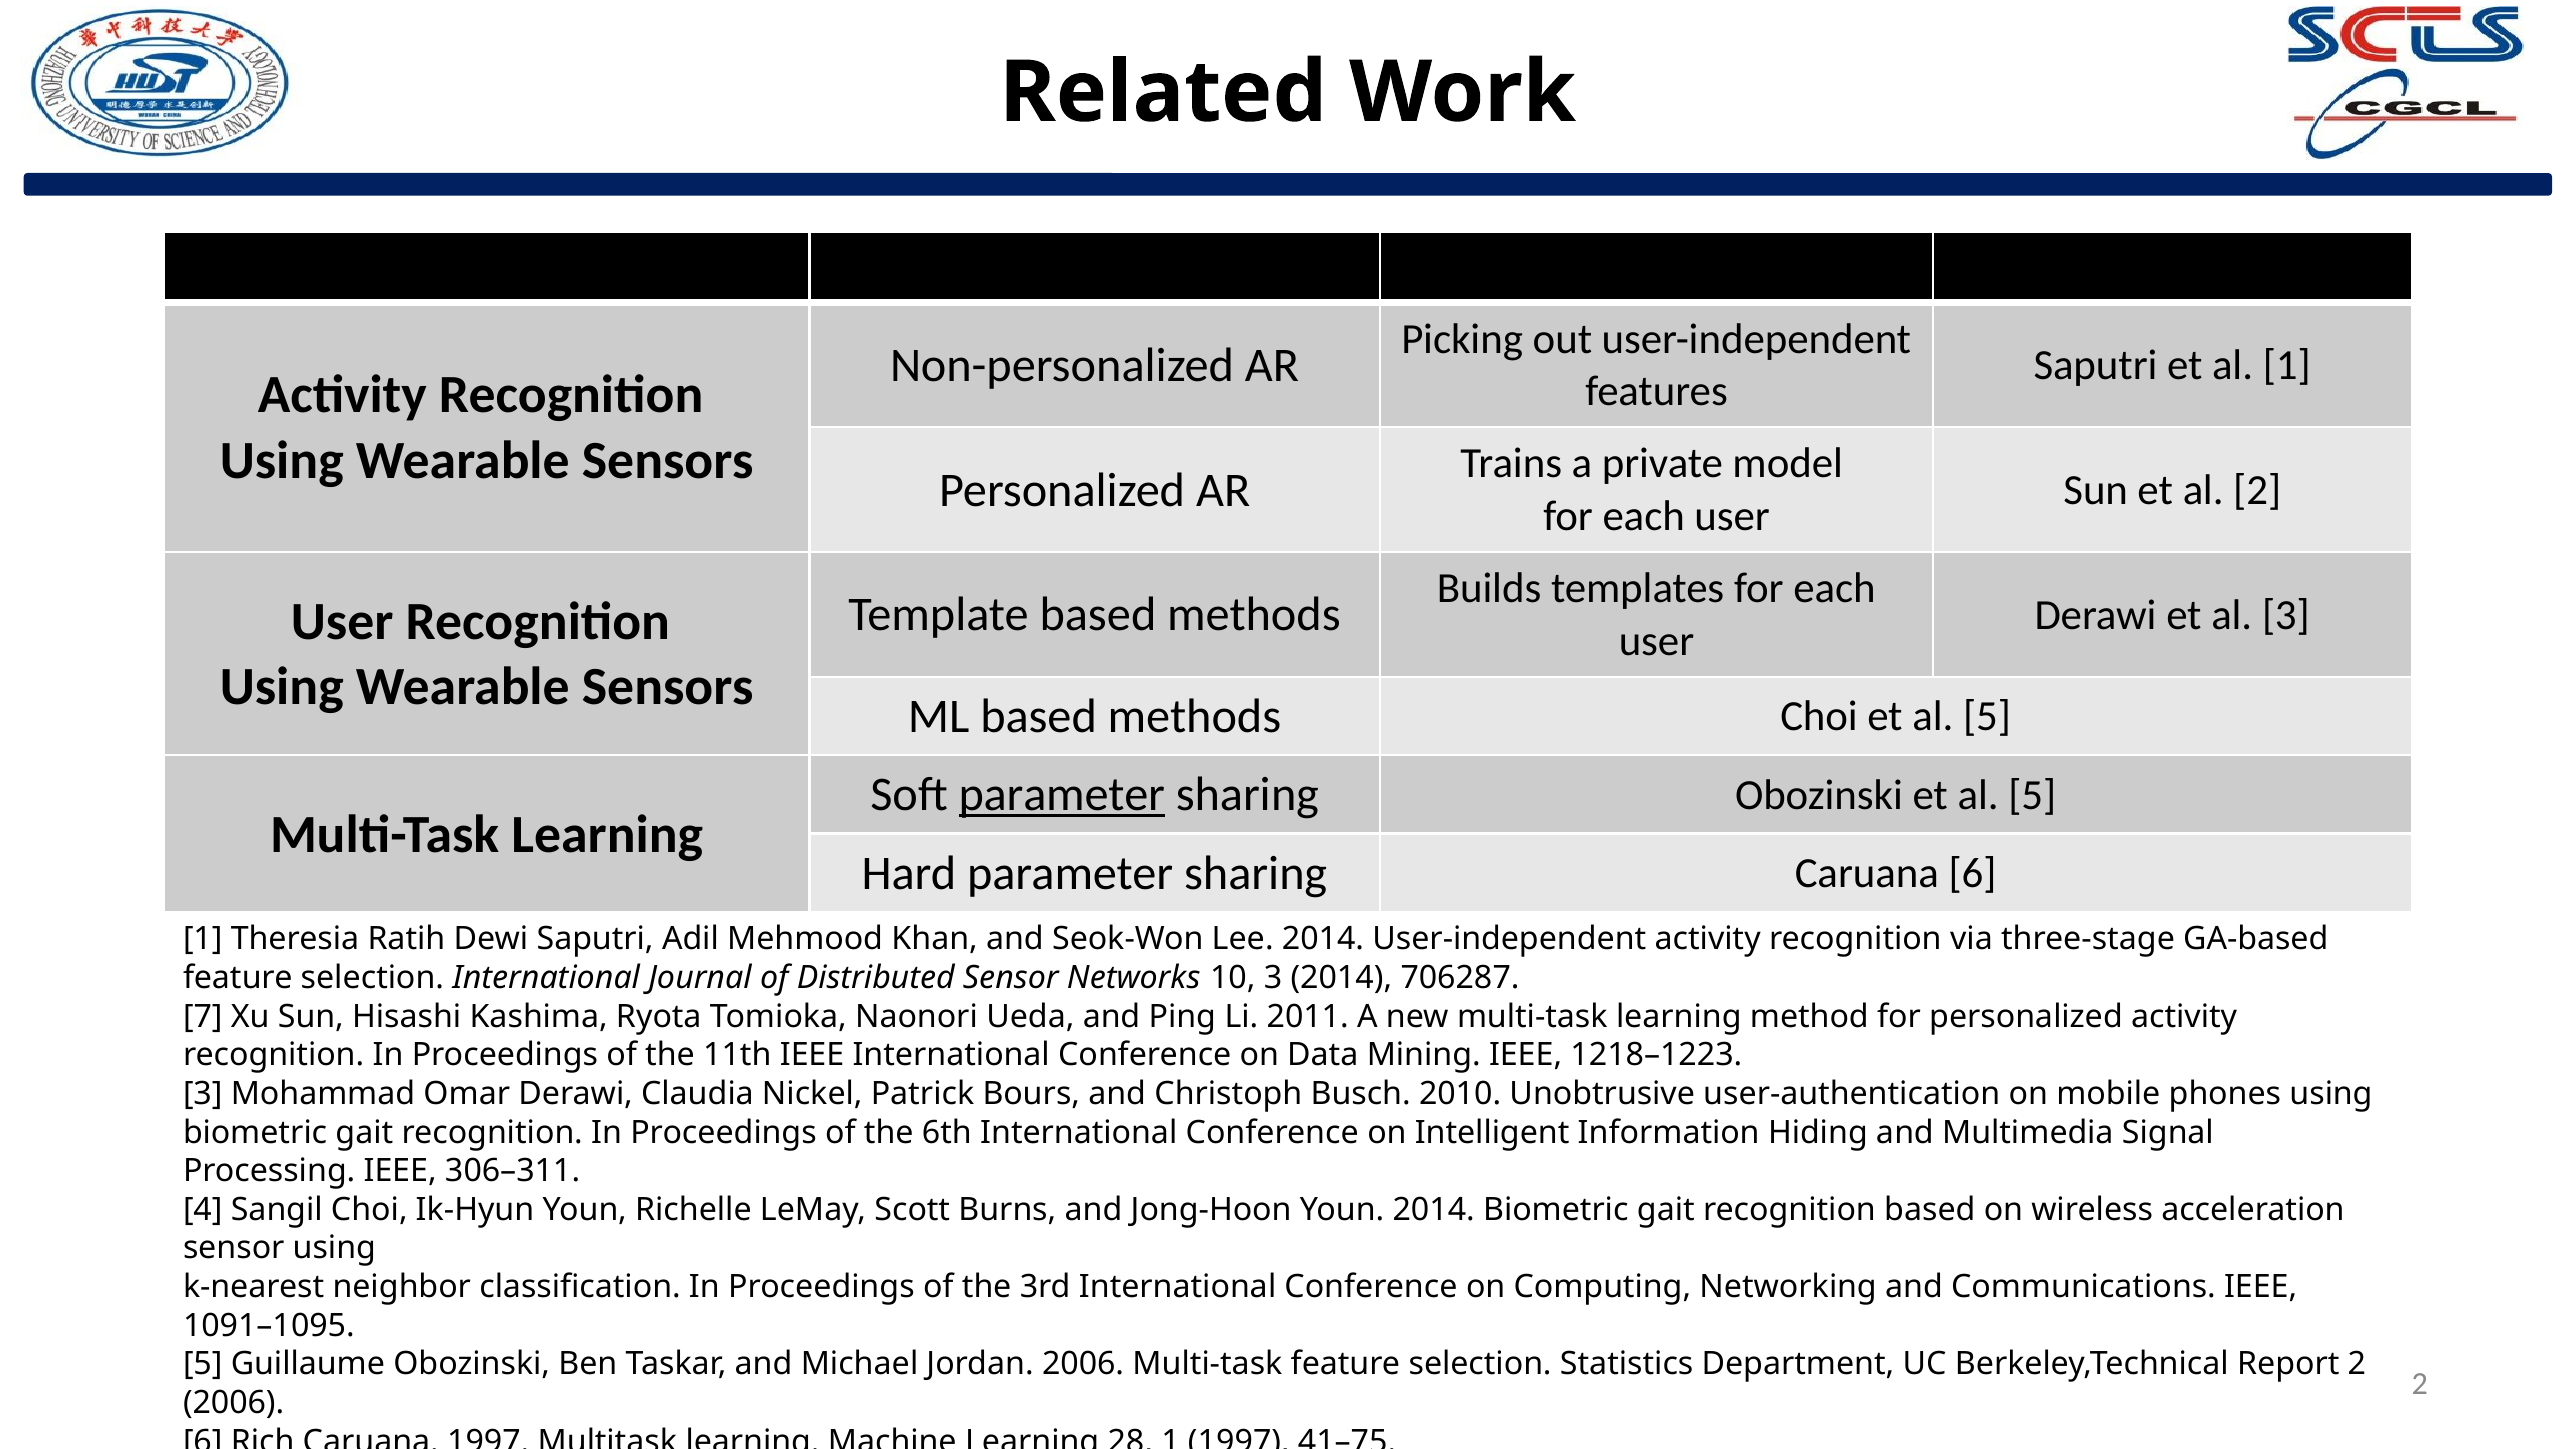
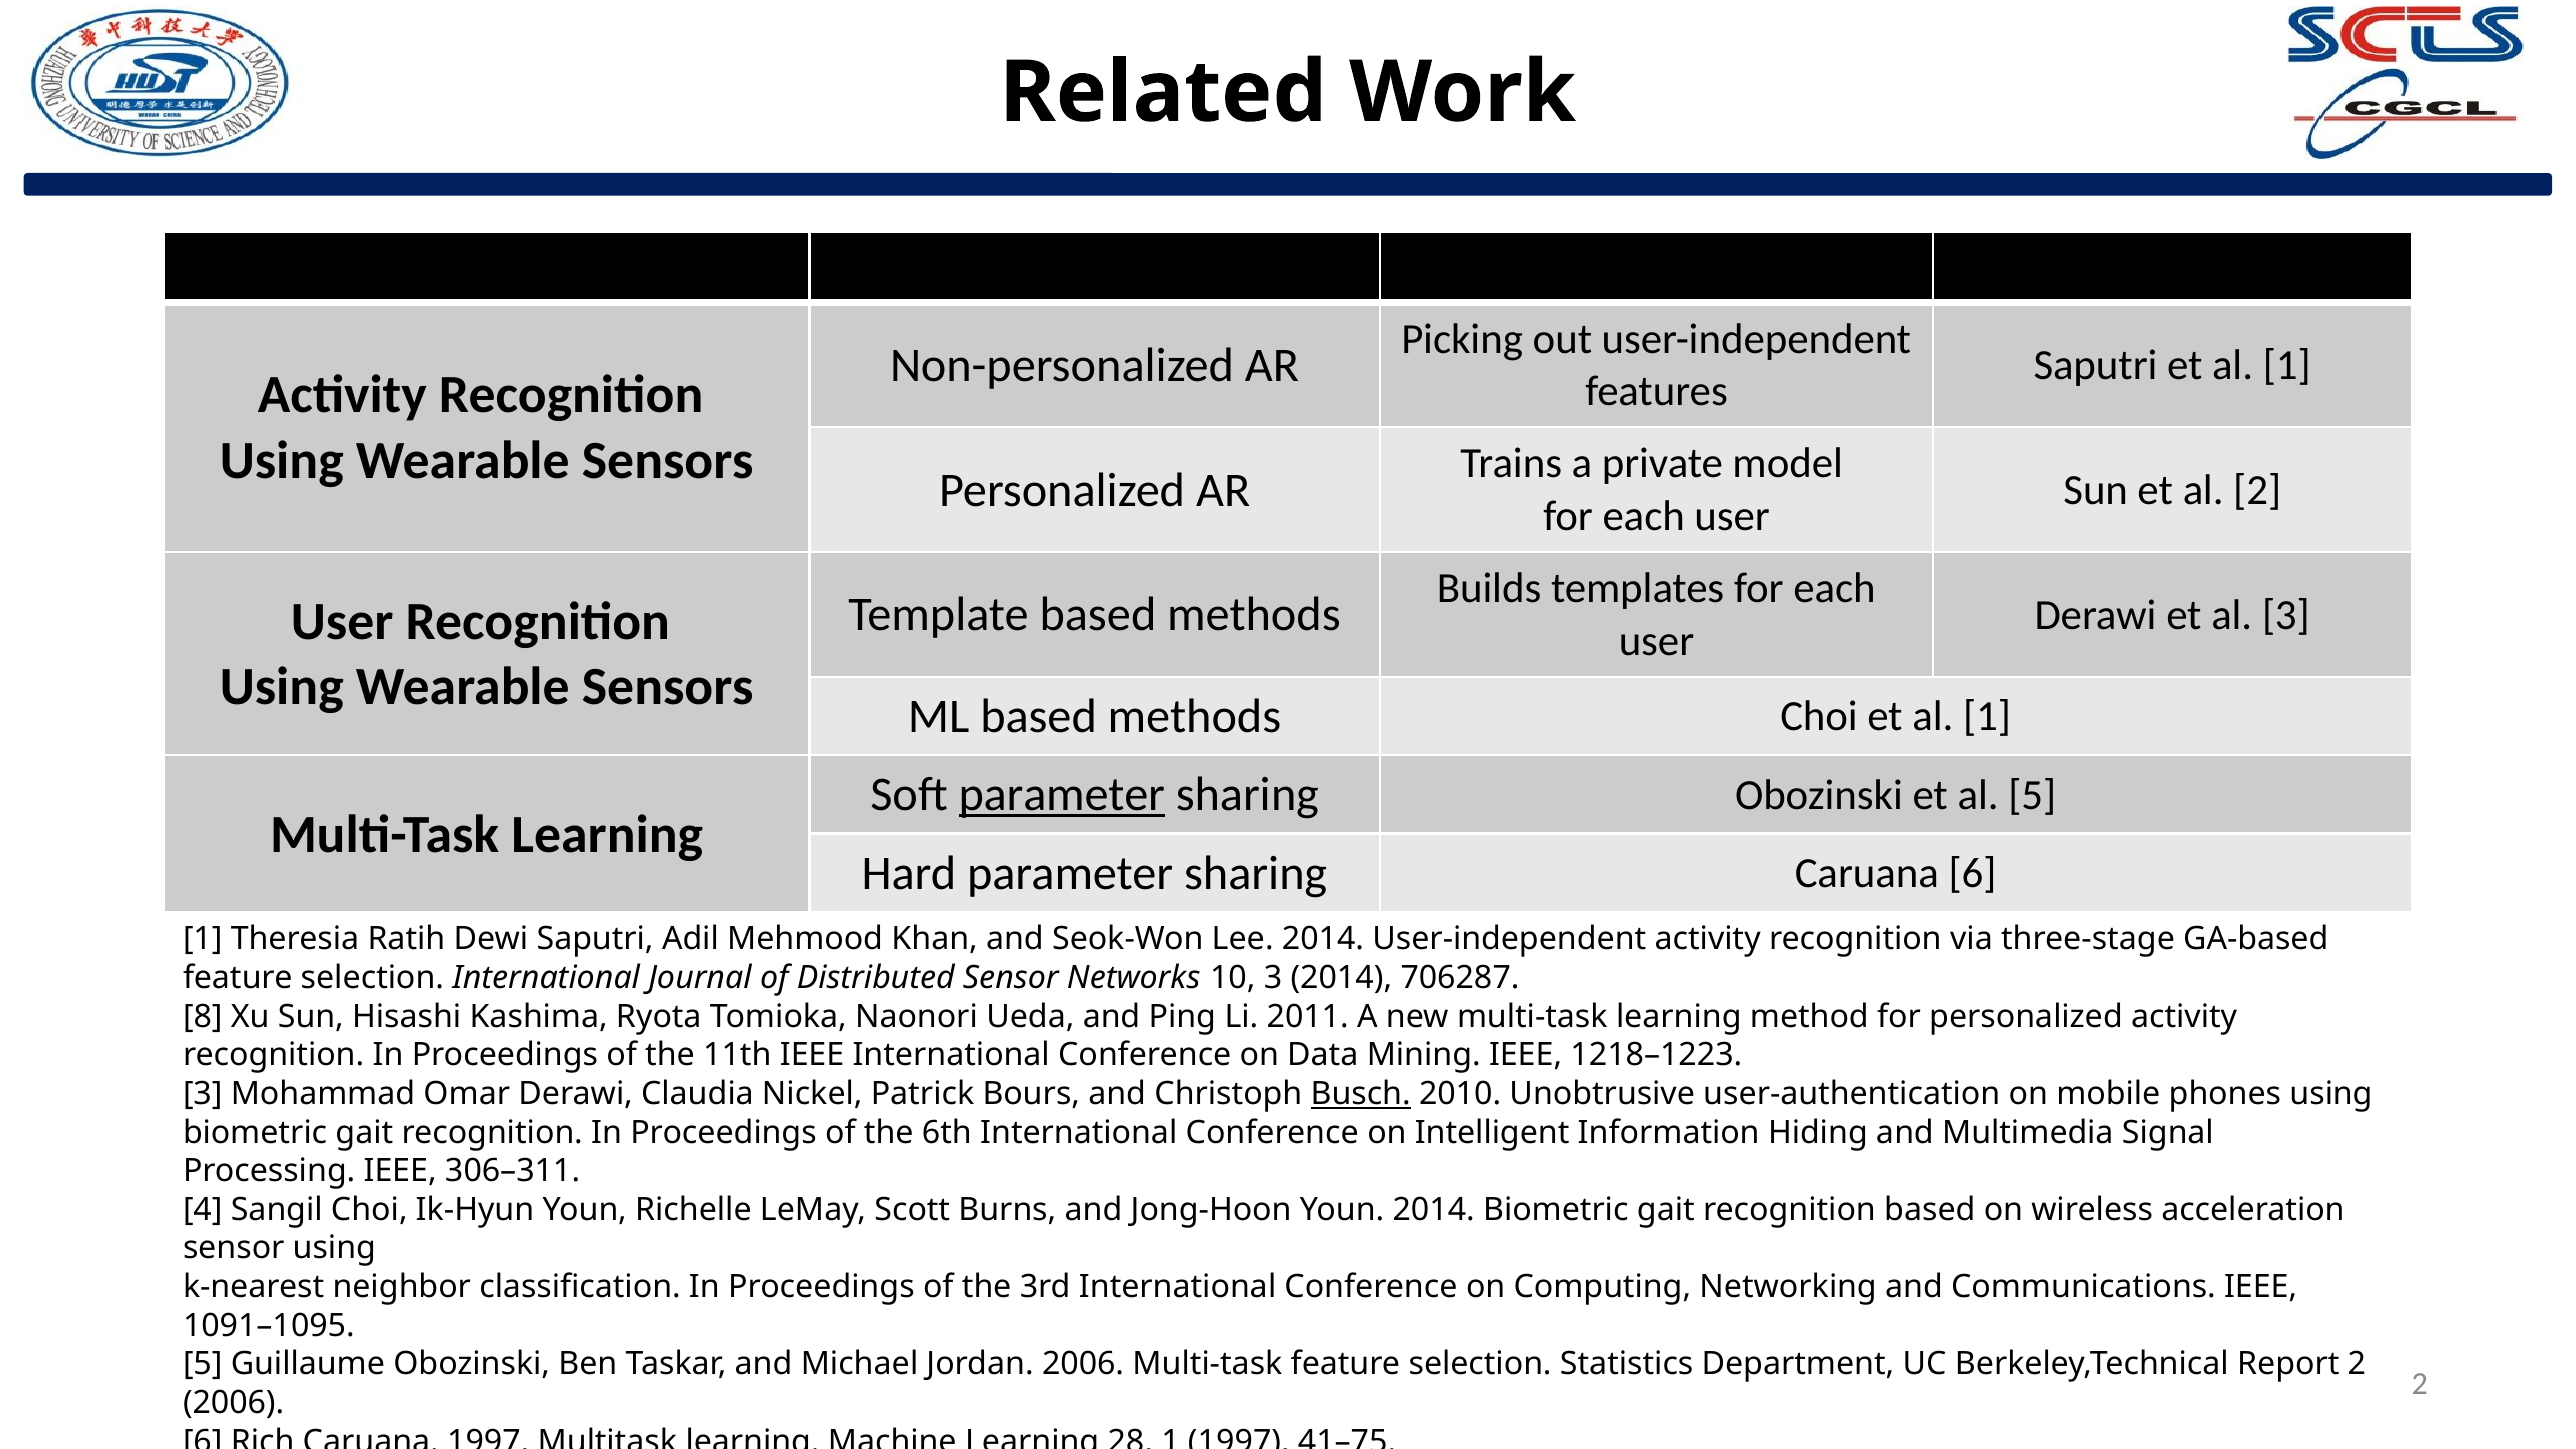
Choi et al 5: 5 -> 1
7: 7 -> 8
Busch underline: none -> present
